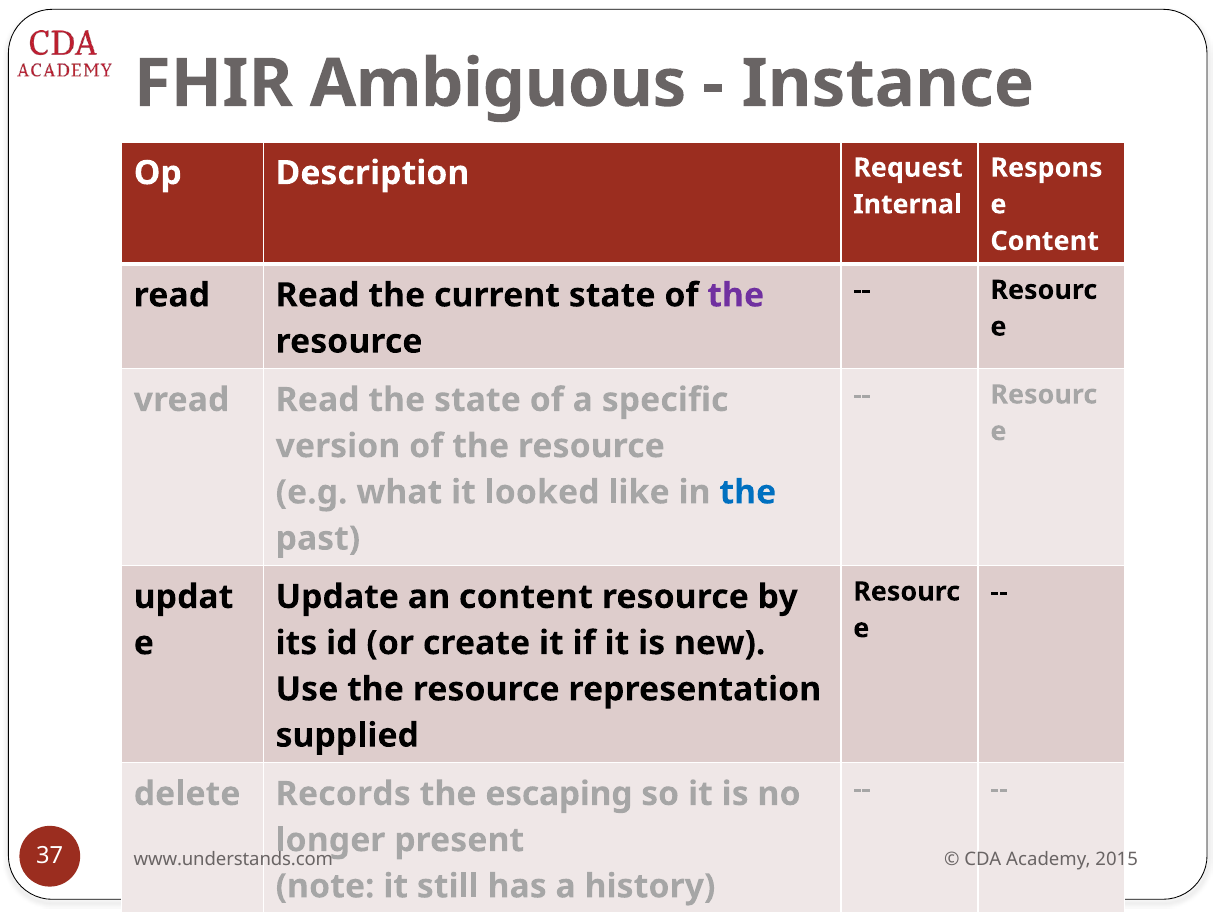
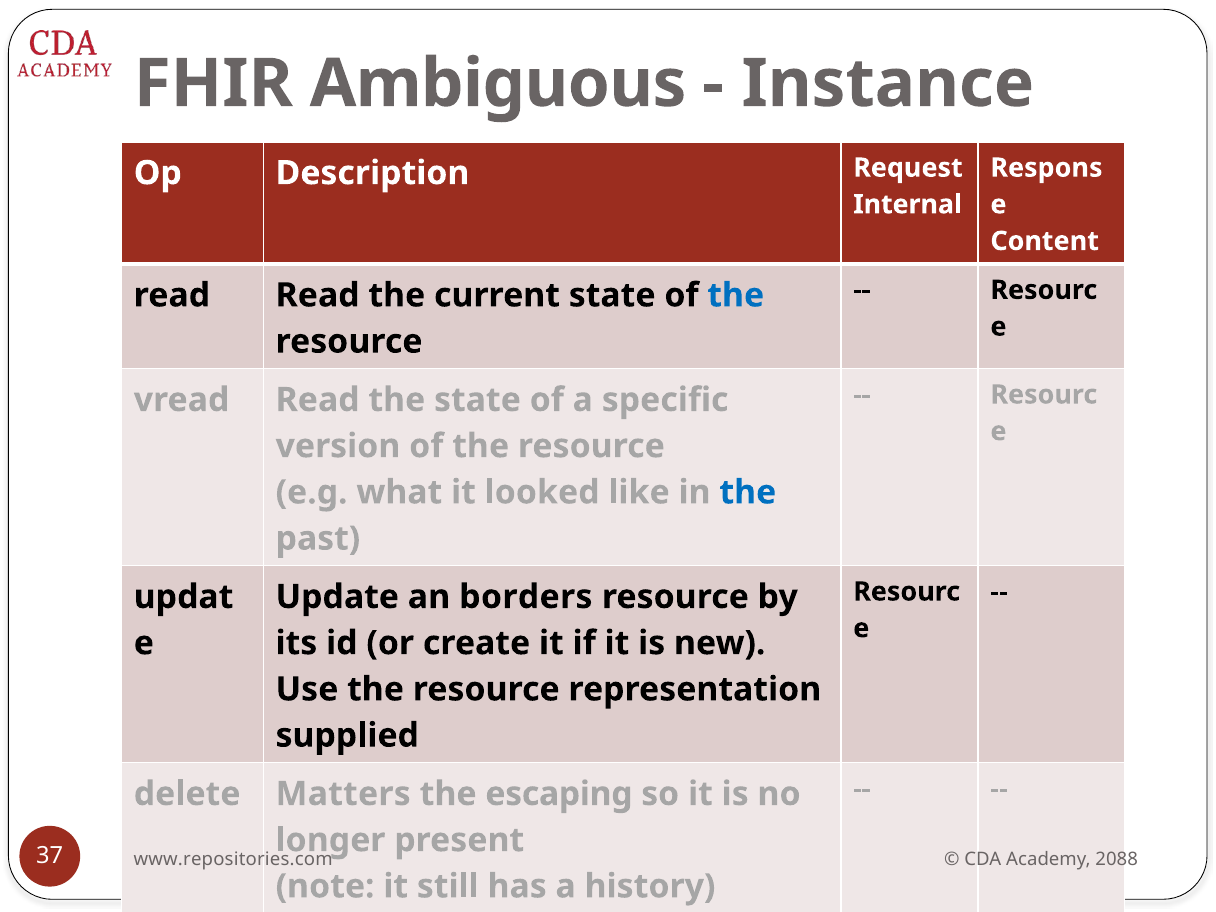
the at (736, 295) colour: purple -> blue
an content: content -> borders
Records: Records -> Matters
www.understands.com: www.understands.com -> www.repositories.com
2015: 2015 -> 2088
